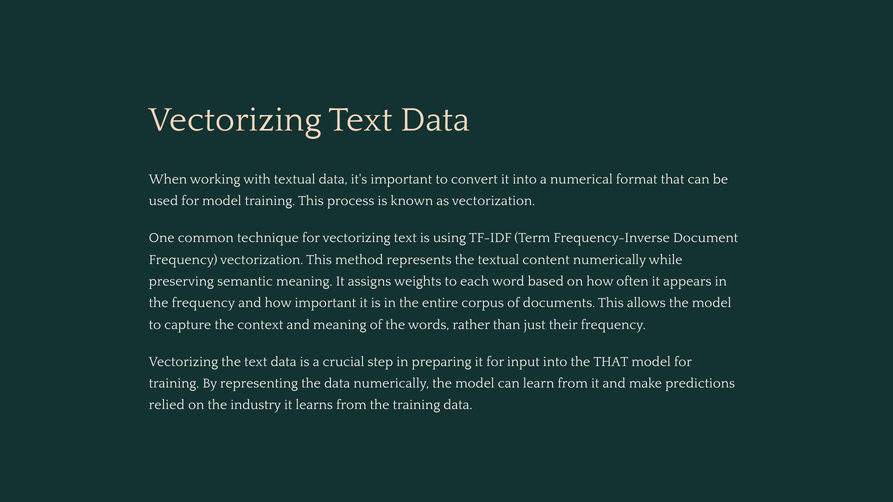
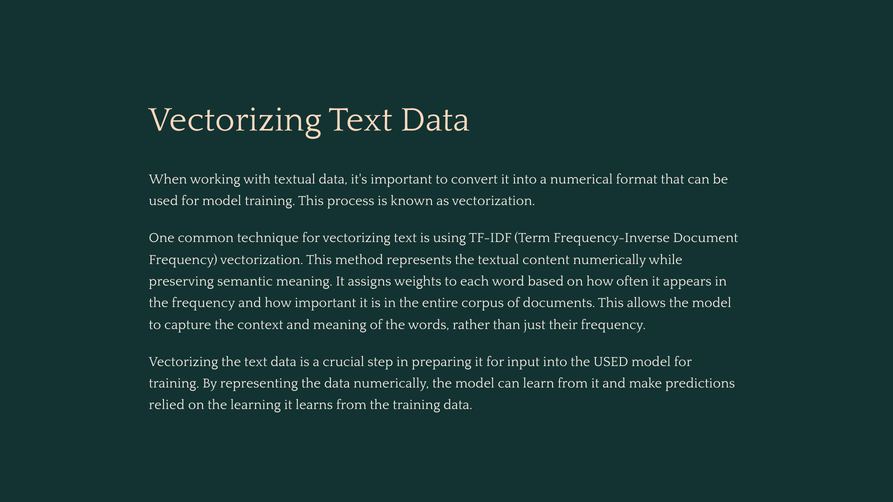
the THAT: THAT -> USED
industry: industry -> learning
